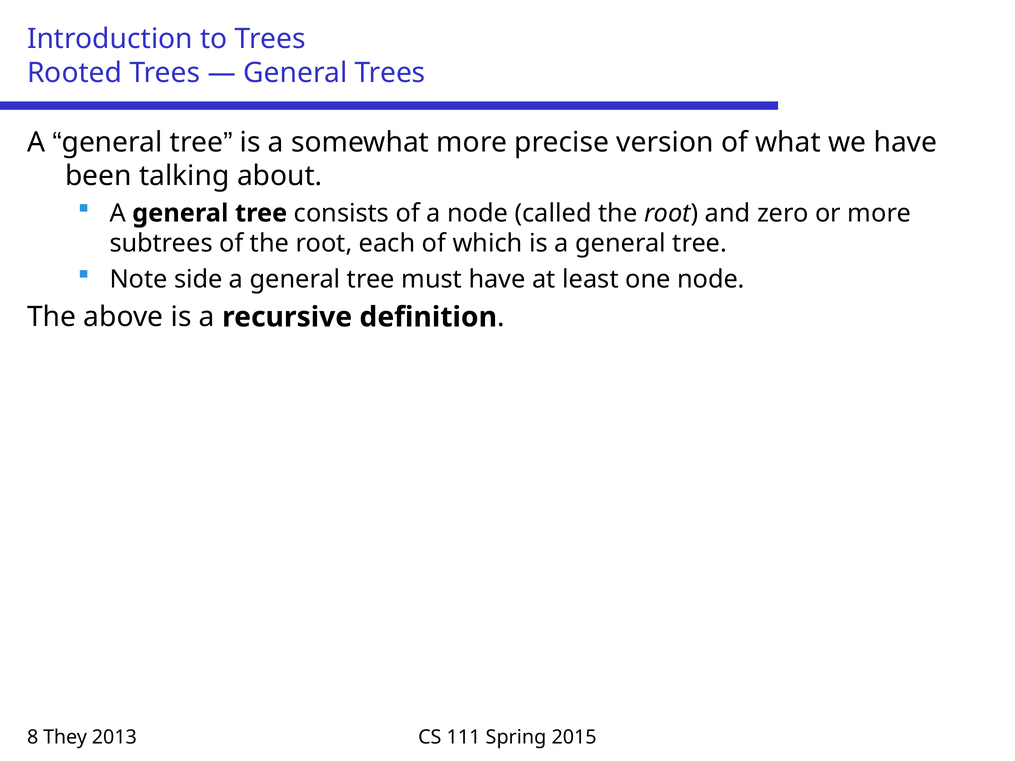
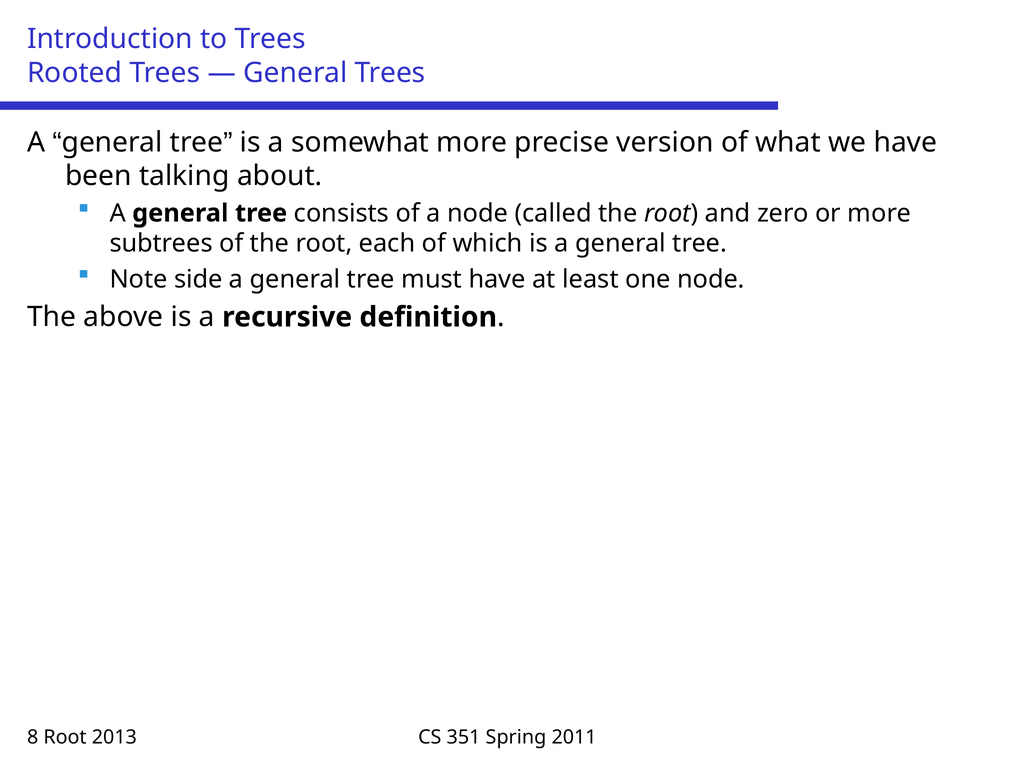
8 They: They -> Root
111: 111 -> 351
2015: 2015 -> 2011
